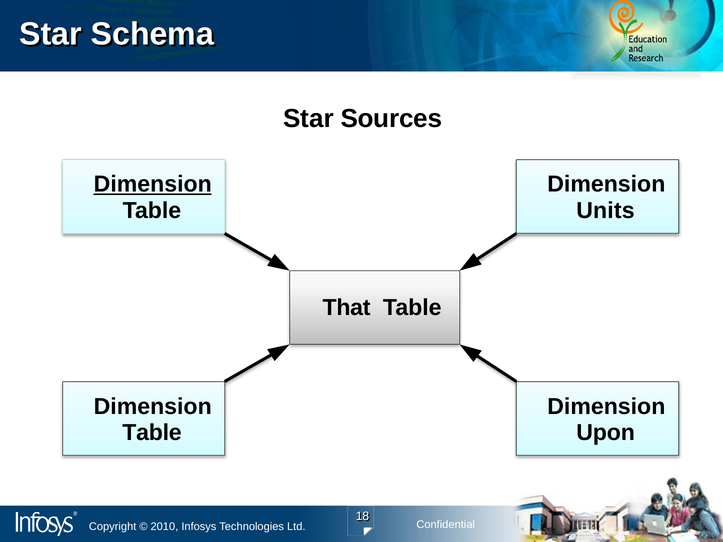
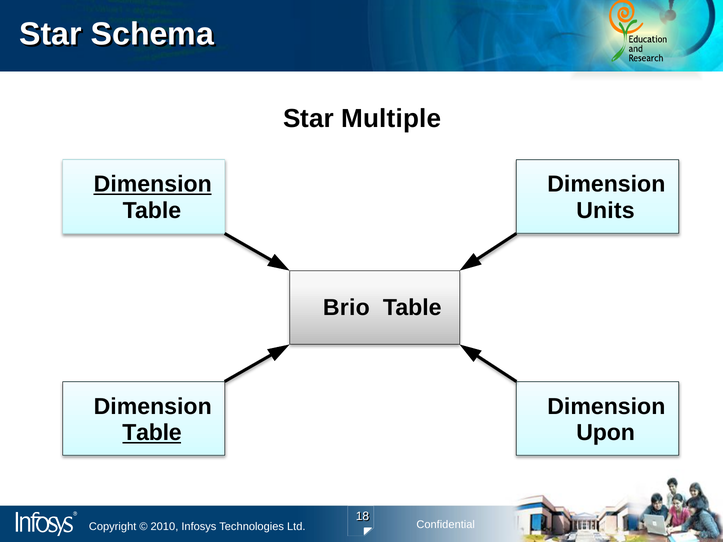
Sources: Sources -> Multiple
That: That -> Brio
Table at (152, 433) underline: none -> present
